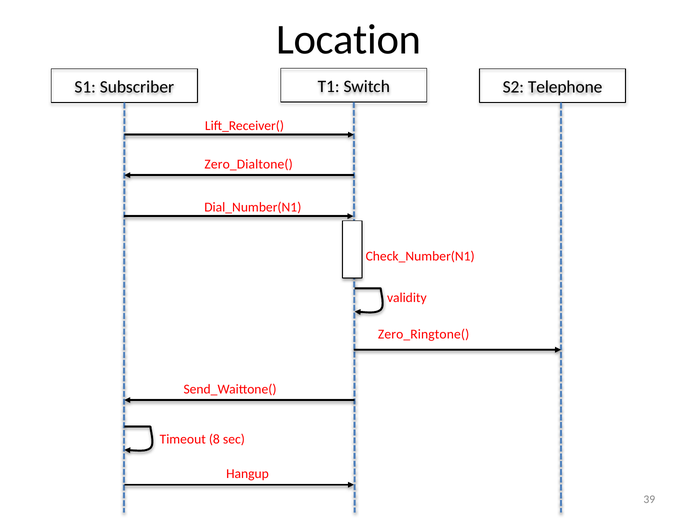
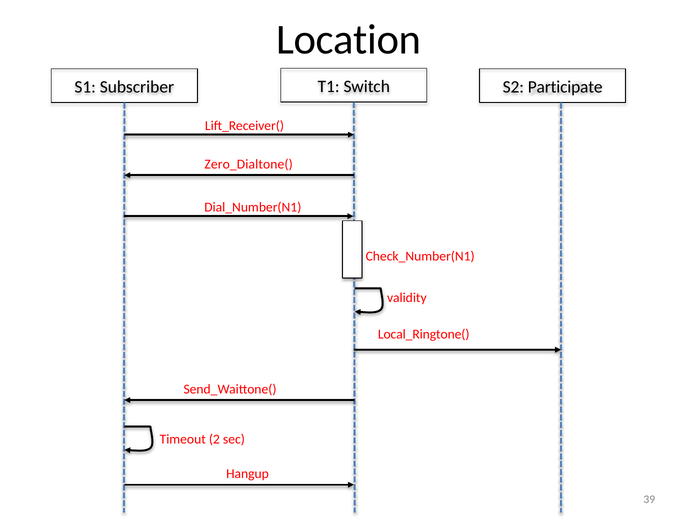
Telephone: Telephone -> Participate
Zero_Ringtone(: Zero_Ringtone( -> Local_Ringtone(
8: 8 -> 2
